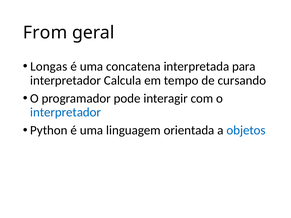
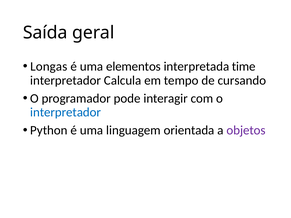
From: From -> Saída
concatena: concatena -> elementos
para: para -> time
objetos colour: blue -> purple
